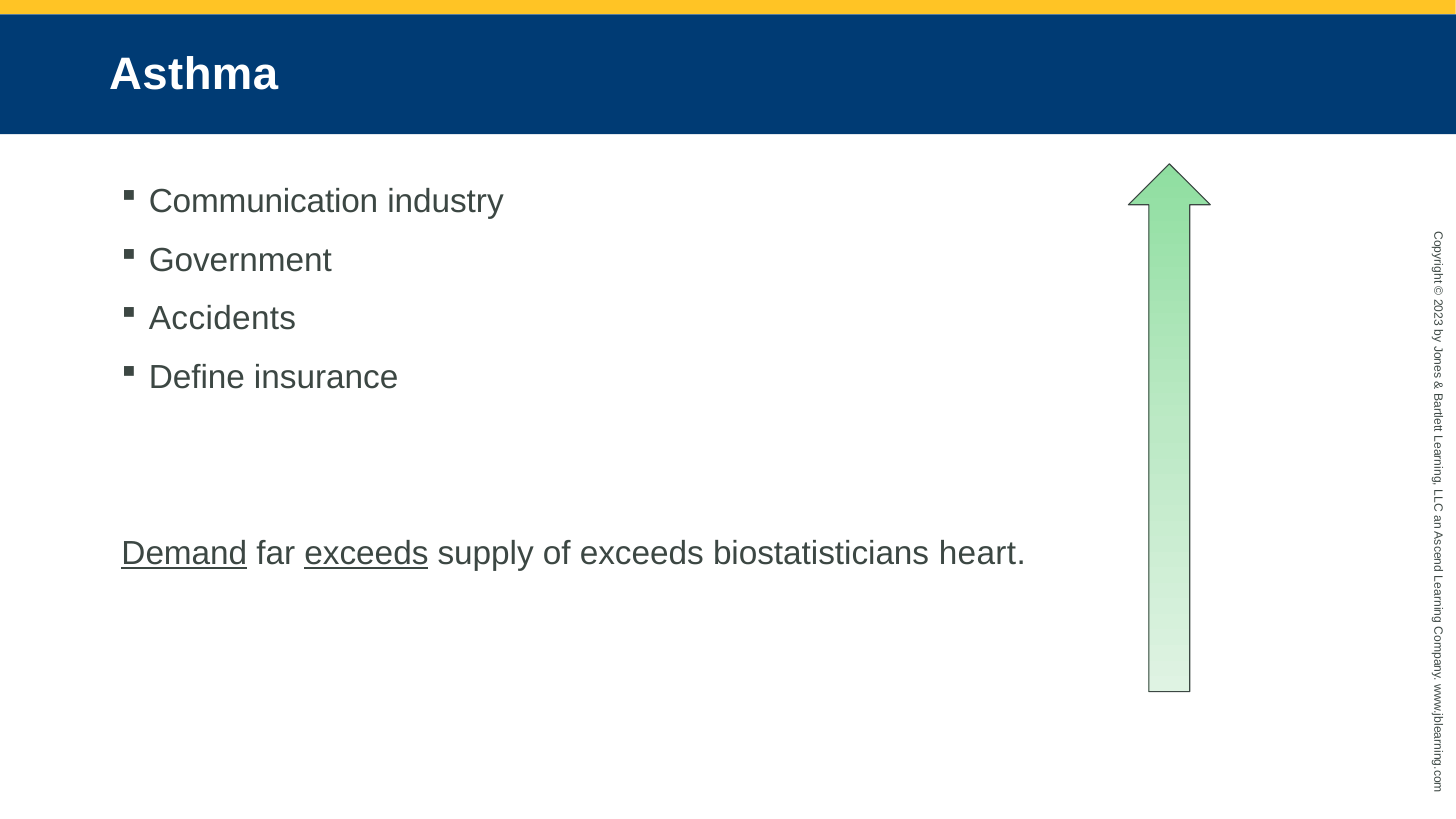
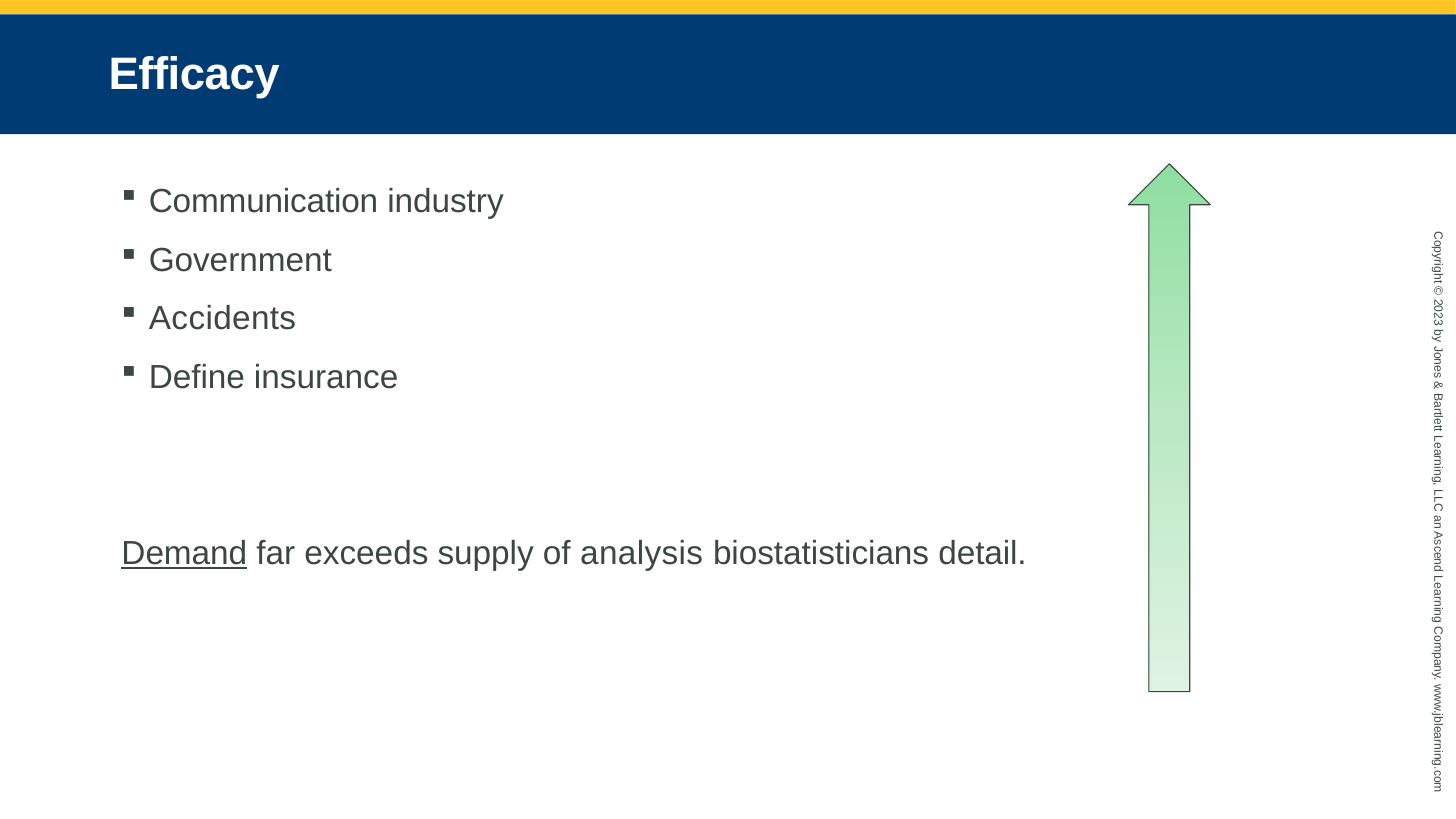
Asthma: Asthma -> Efficacy
exceeds at (366, 554) underline: present -> none
of exceeds: exceeds -> analysis
heart: heart -> detail
